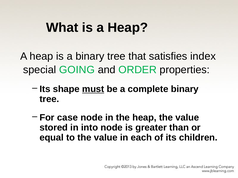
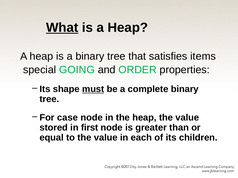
What underline: none -> present
index: index -> items
into: into -> first
